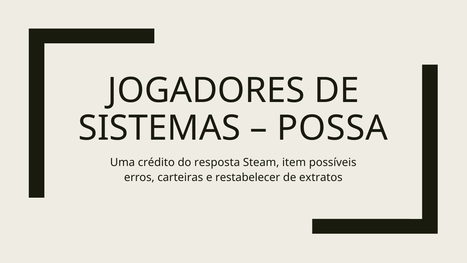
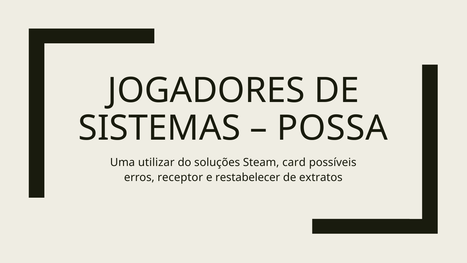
crédito: crédito -> utilizar
resposta: resposta -> soluções
item: item -> card
carteiras: carteiras -> receptor
